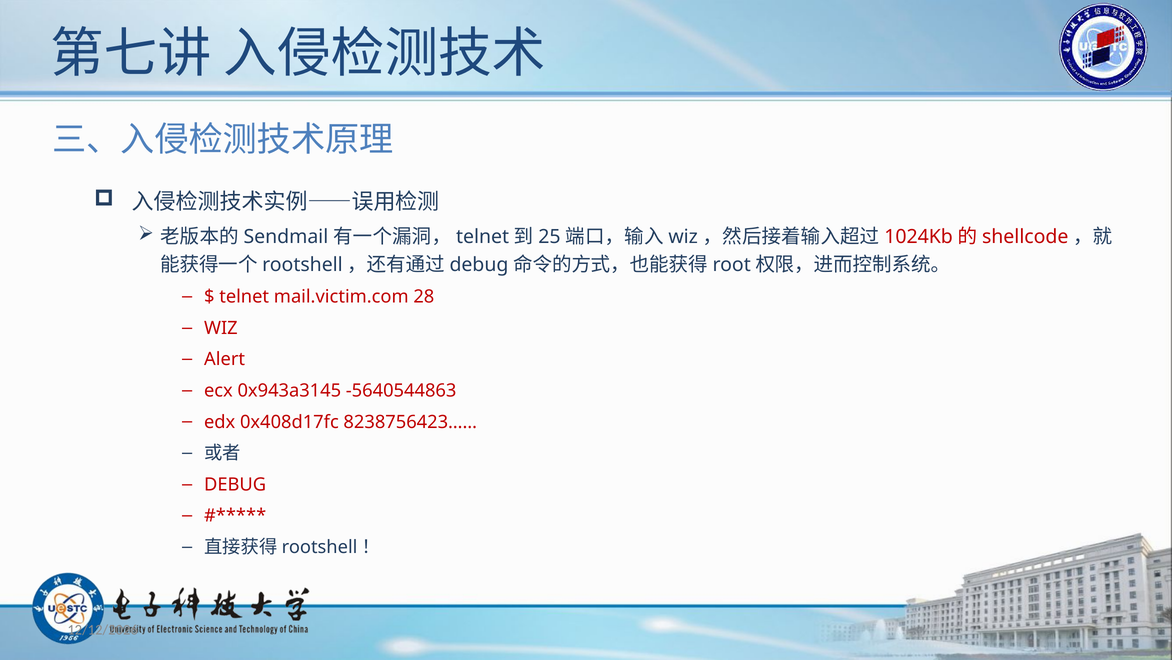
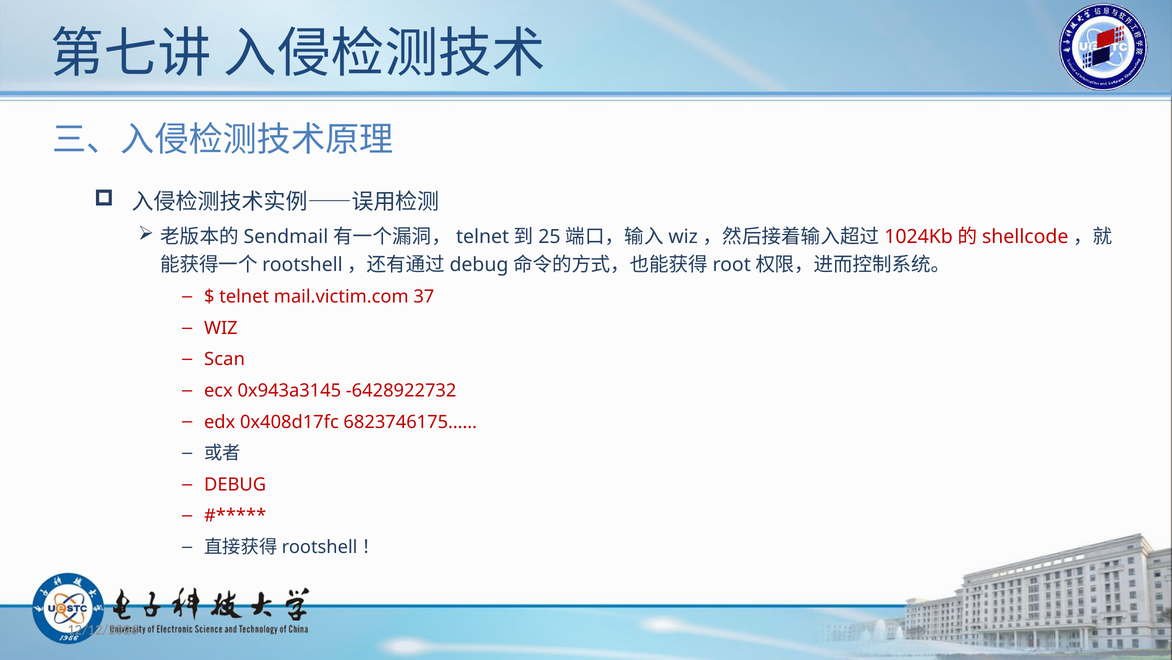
28: 28 -> 37
Alert: Alert -> Scan
-5640544863: -5640544863 -> -6428922732
8238756423……: 8238756423…… -> 6823746175……
